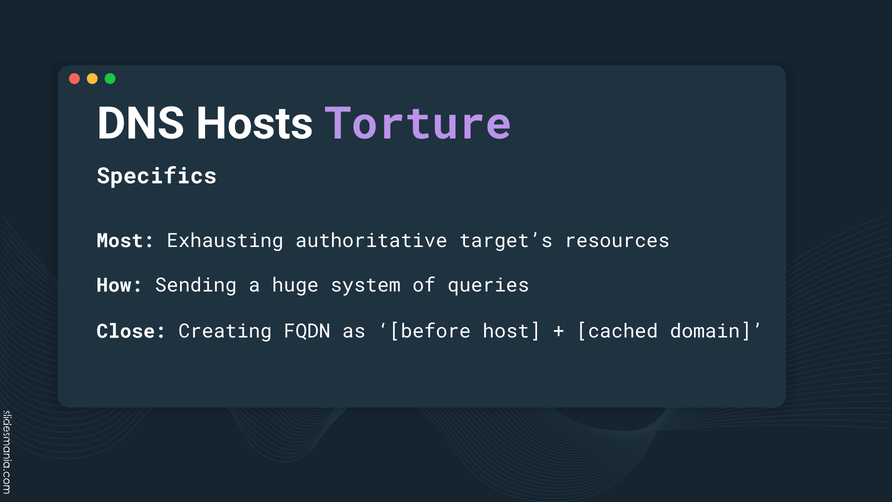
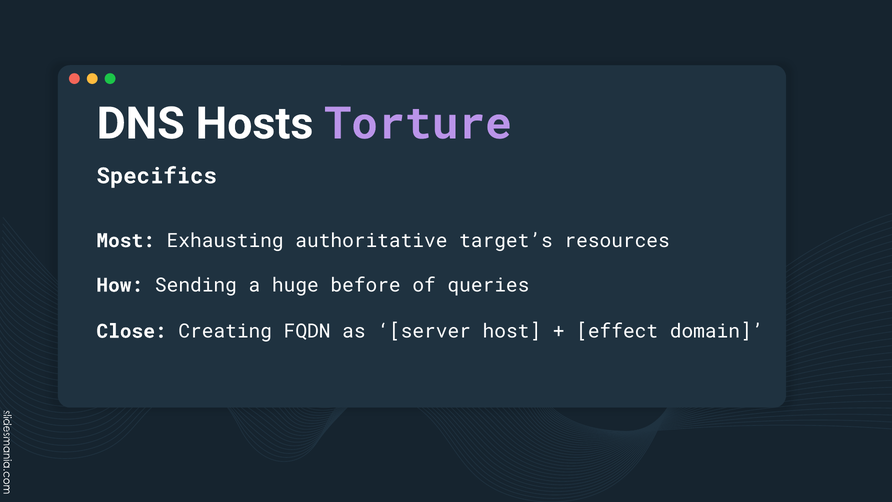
system: system -> before
before: before -> server
cached: cached -> effect
